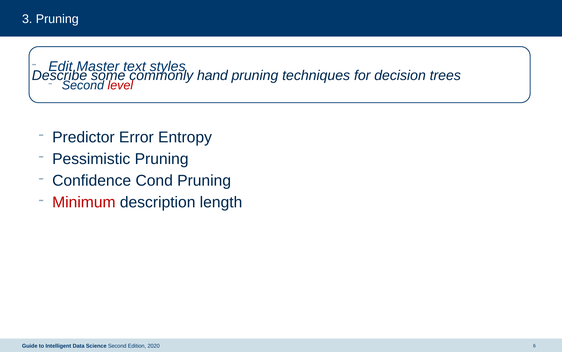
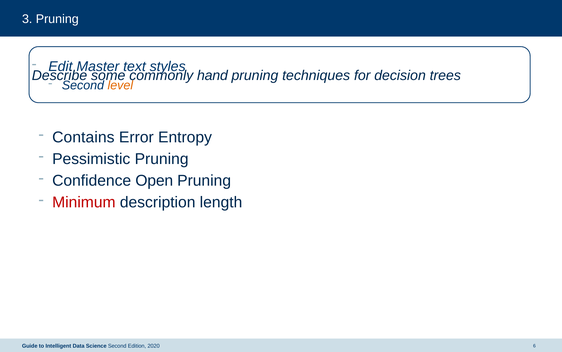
level colour: red -> orange
Predictor: Predictor -> Contains
Cond: Cond -> Open
